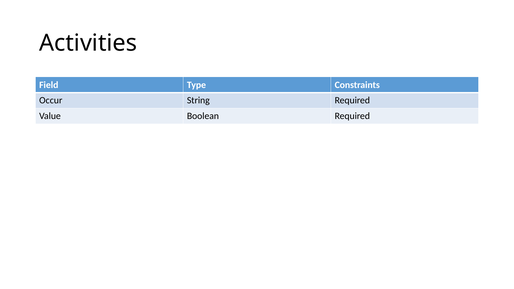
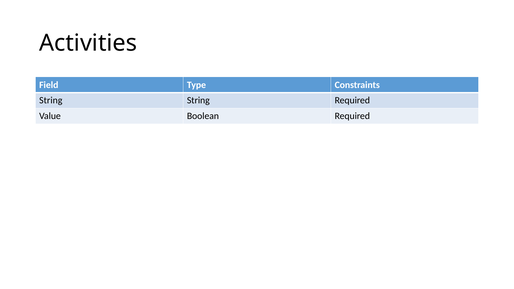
Occur at (51, 101): Occur -> String
